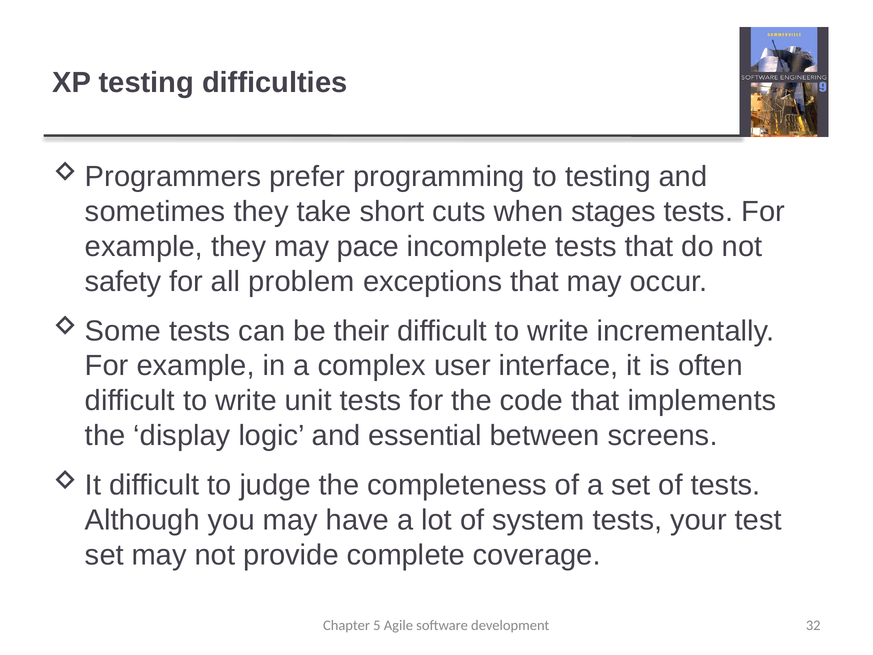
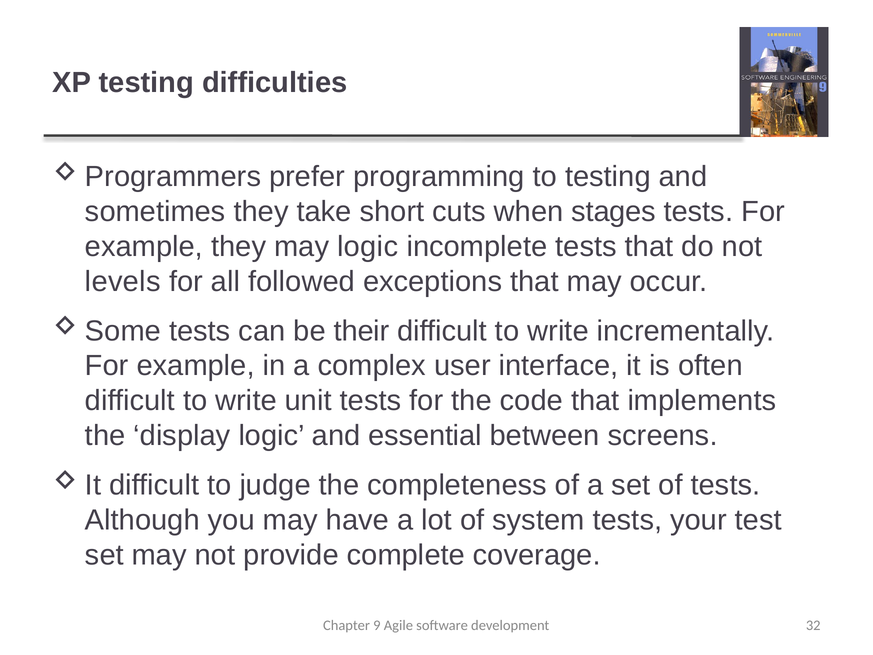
may pace: pace -> logic
safety: safety -> levels
problem: problem -> followed
5: 5 -> 9
